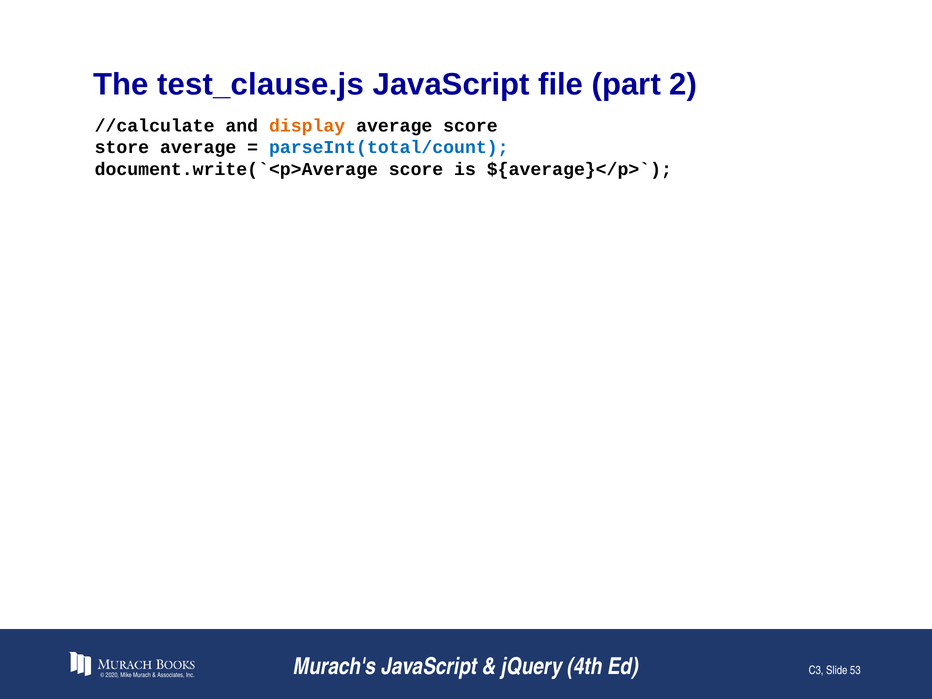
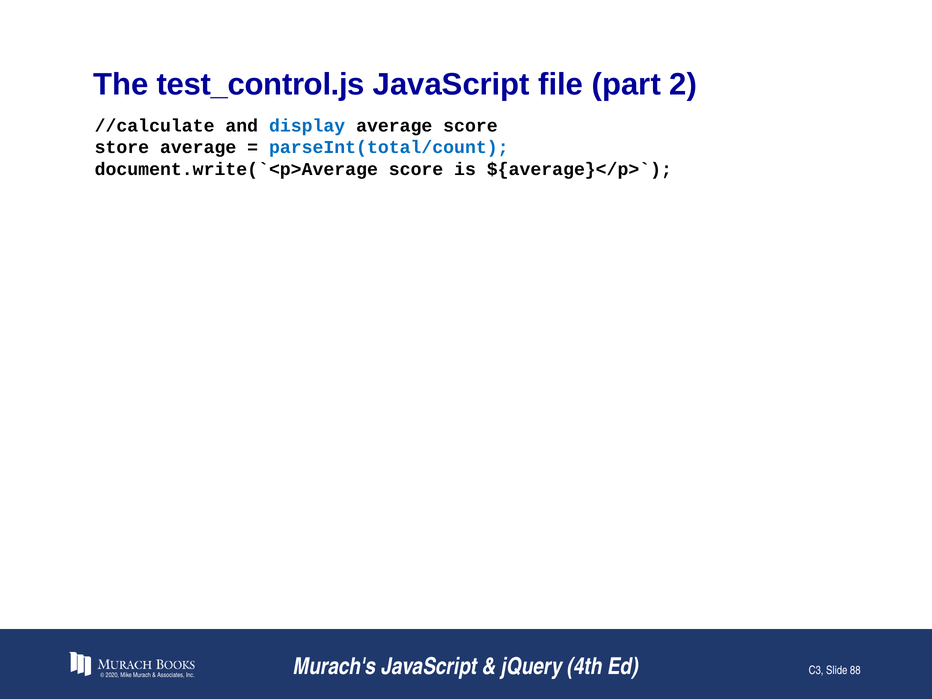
test_clause.js: test_clause.js -> test_control.js
display colour: orange -> blue
53: 53 -> 88
